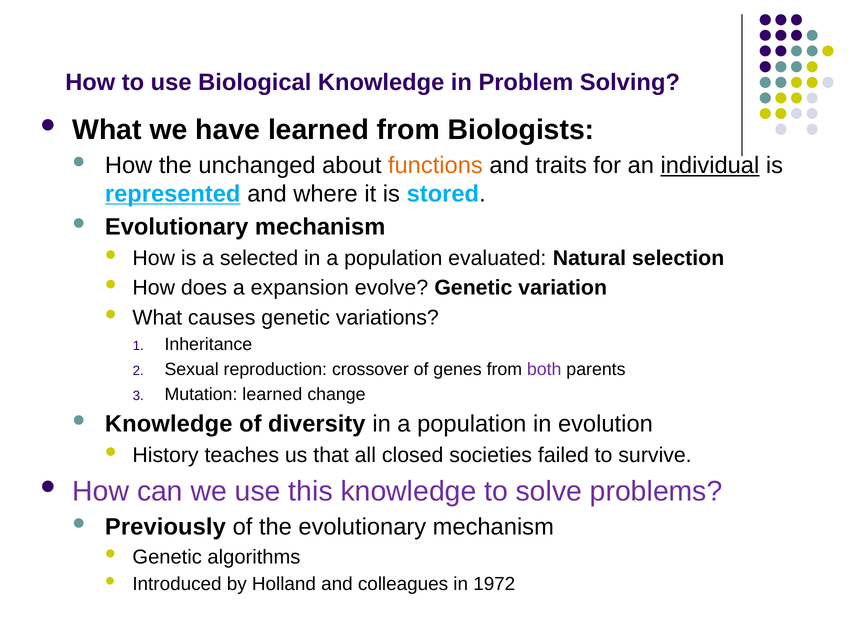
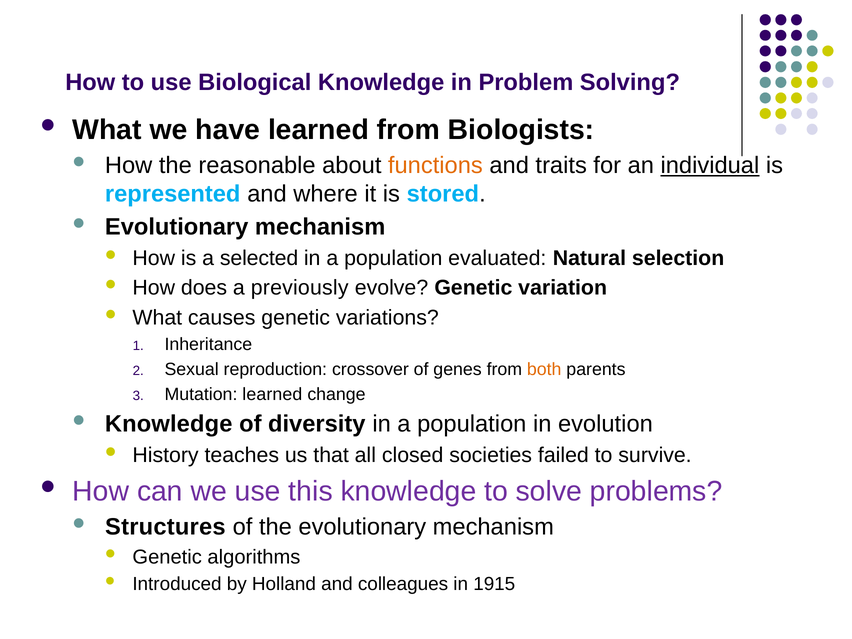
unchanged: unchanged -> reasonable
represented underline: present -> none
expansion: expansion -> previously
both colour: purple -> orange
Previously: Previously -> Structures
1972: 1972 -> 1915
